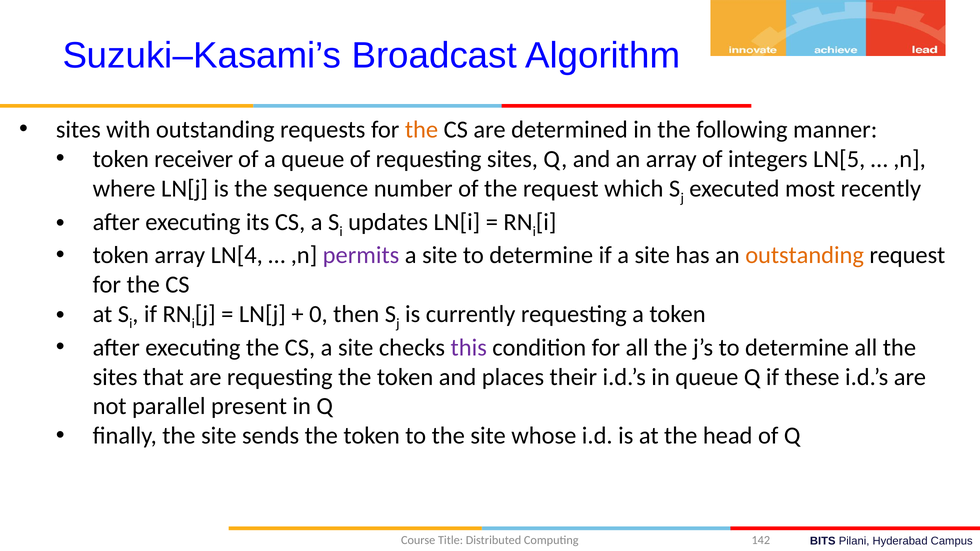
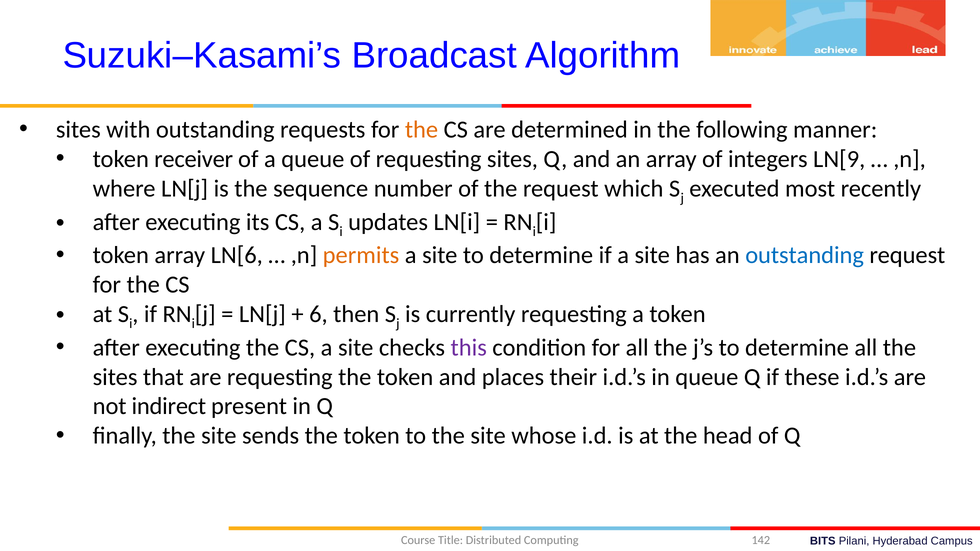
LN[5: LN[5 -> LN[9
LN[4: LN[4 -> LN[6
permits colour: purple -> orange
outstanding at (805, 256) colour: orange -> blue
0: 0 -> 6
parallel: parallel -> indirect
